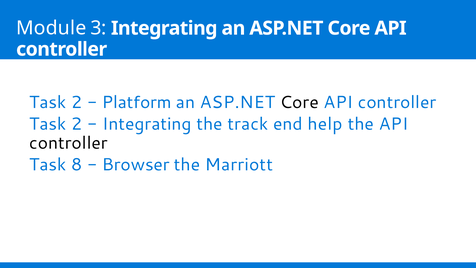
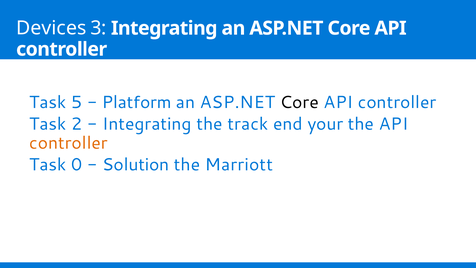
Module: Module -> Devices
2 at (77, 102): 2 -> 5
help: help -> your
controller at (68, 143) colour: black -> orange
8: 8 -> 0
Browser: Browser -> Solution
